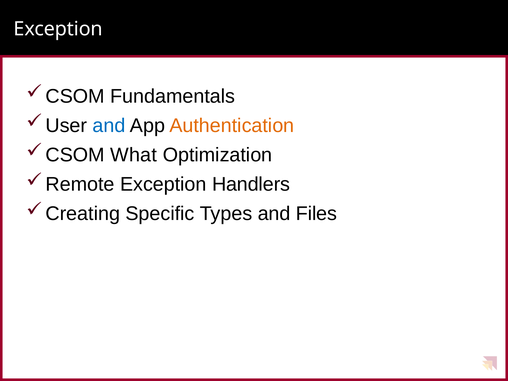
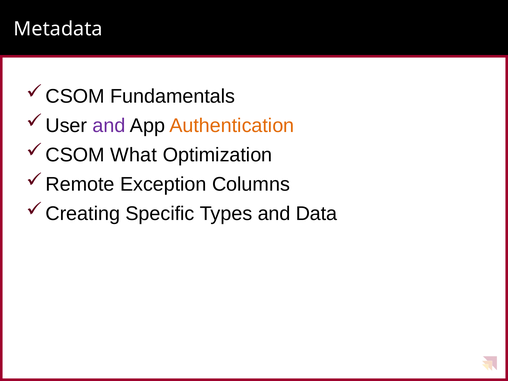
Exception at (58, 29): Exception -> Metadata
and at (109, 126) colour: blue -> purple
Handlers: Handlers -> Columns
Files: Files -> Data
